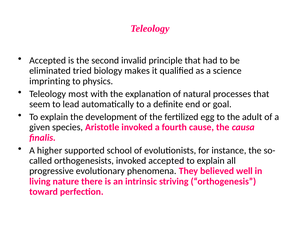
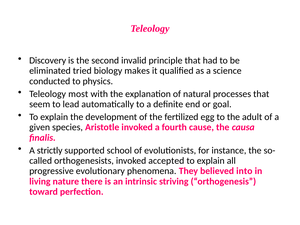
Accepted at (48, 60): Accepted -> Discovery
imprinting: imprinting -> conducted
higher: higher -> strictly
well: well -> into
